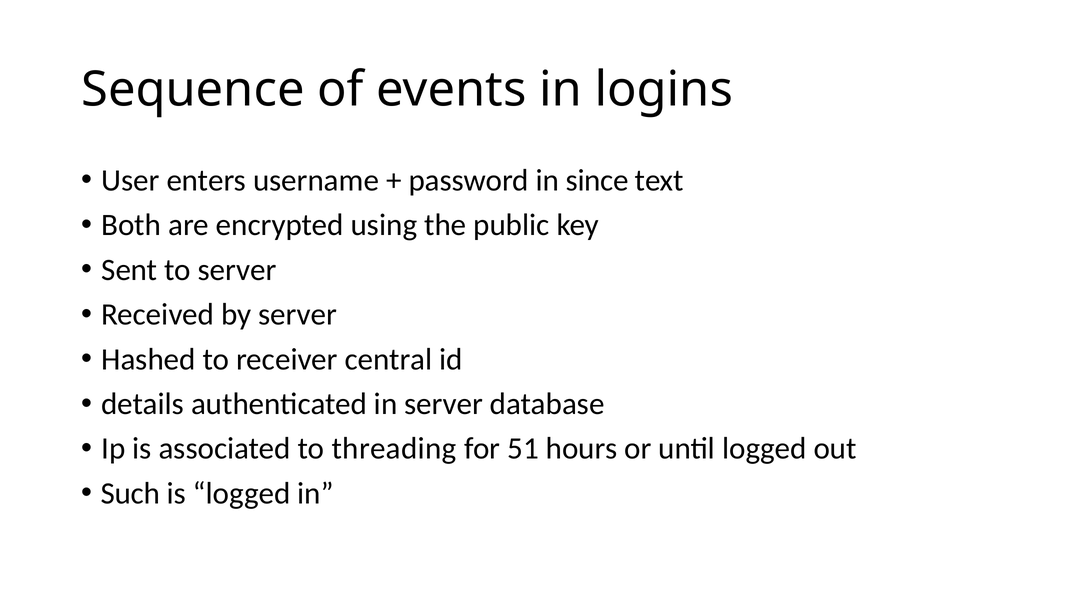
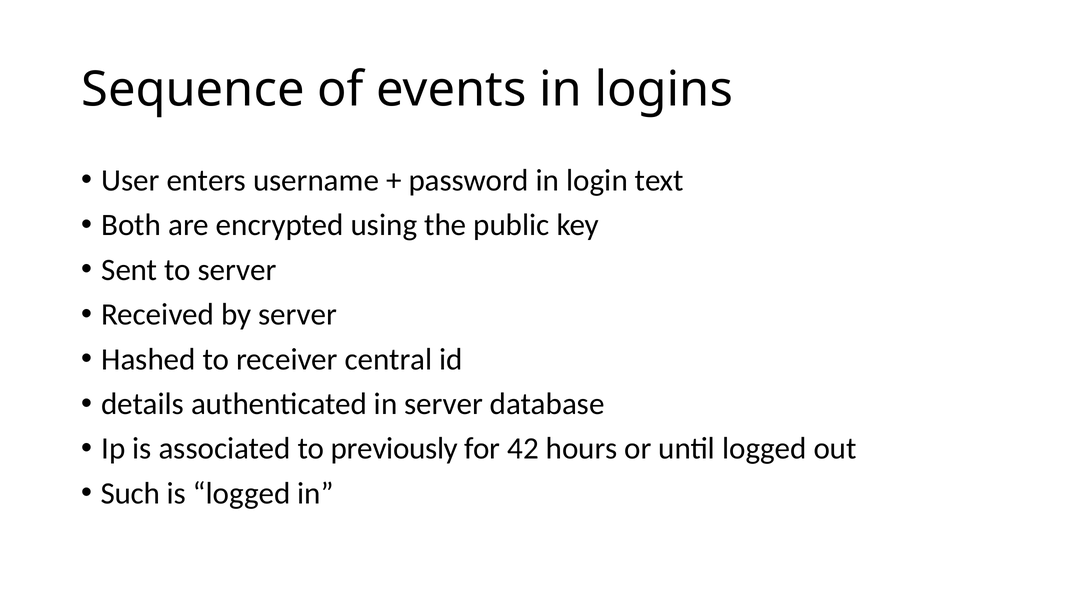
since: since -> login
threading: threading -> previously
51: 51 -> 42
